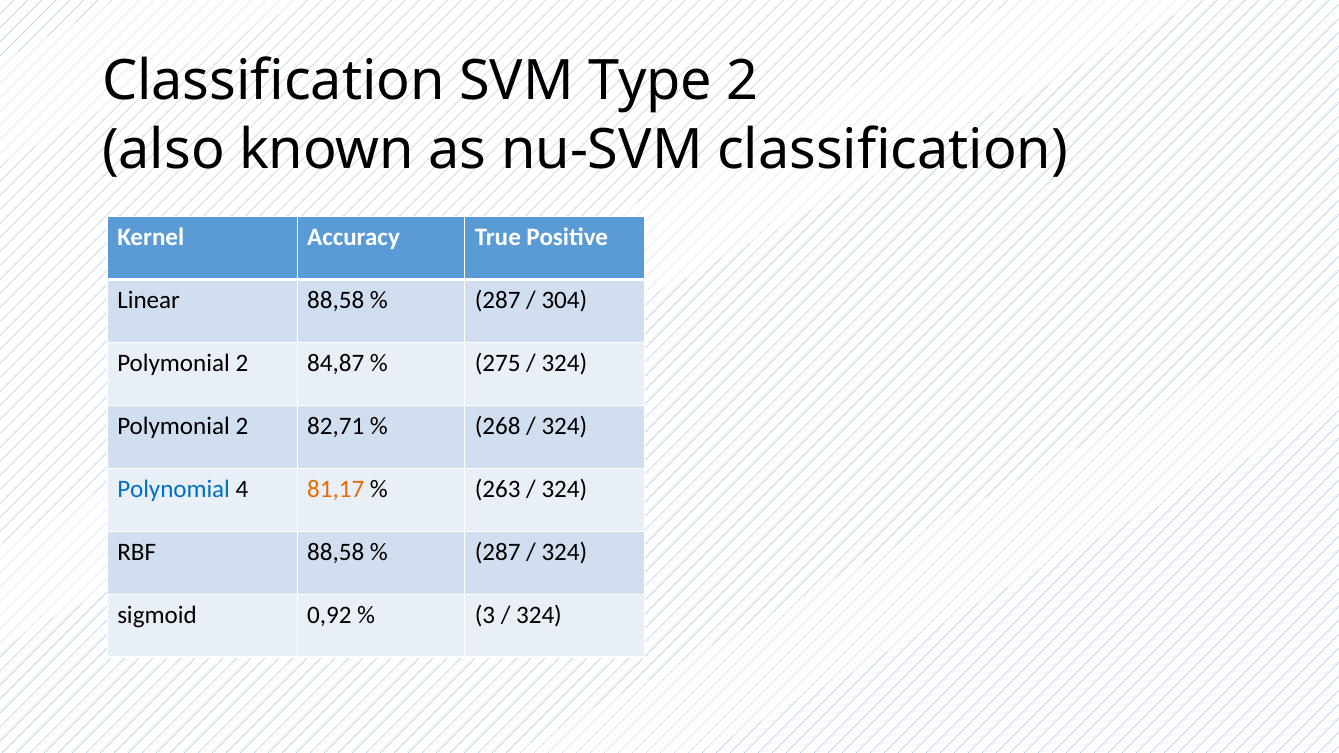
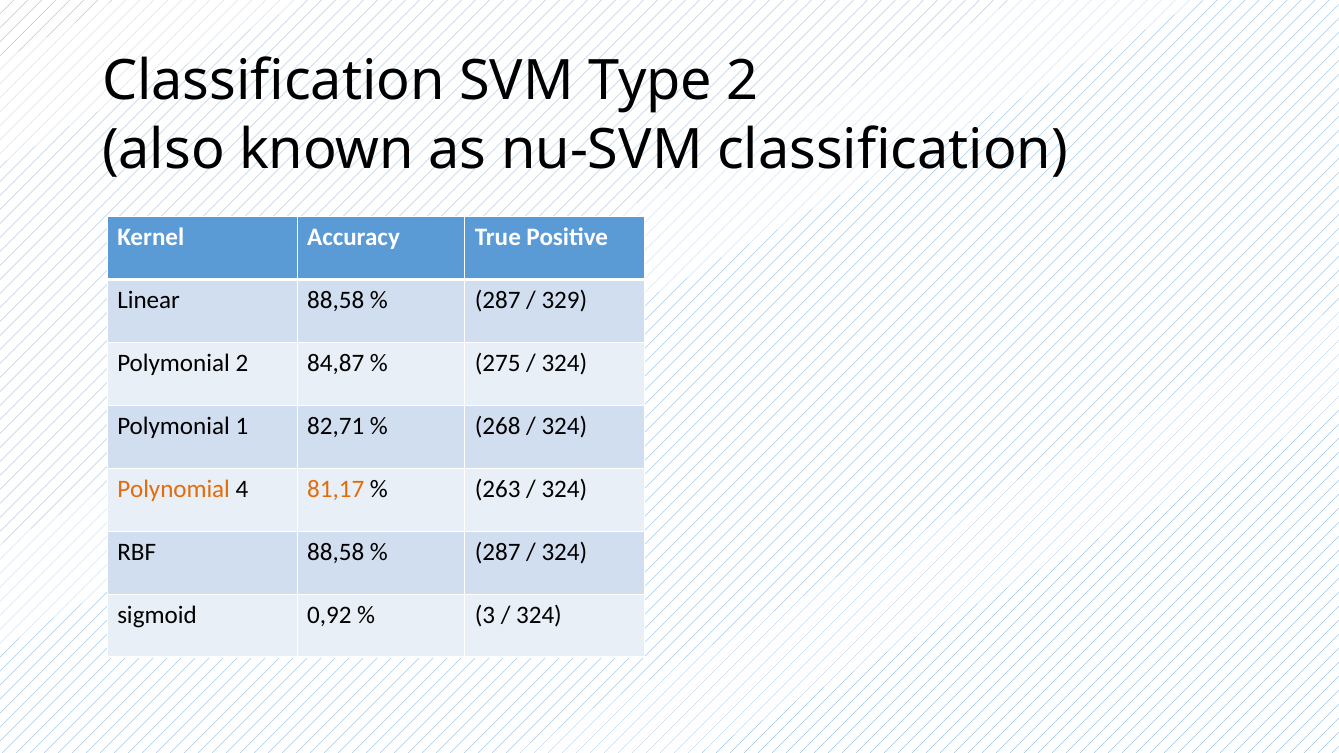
304: 304 -> 329
2 at (242, 426): 2 -> 1
Polynomial colour: blue -> orange
